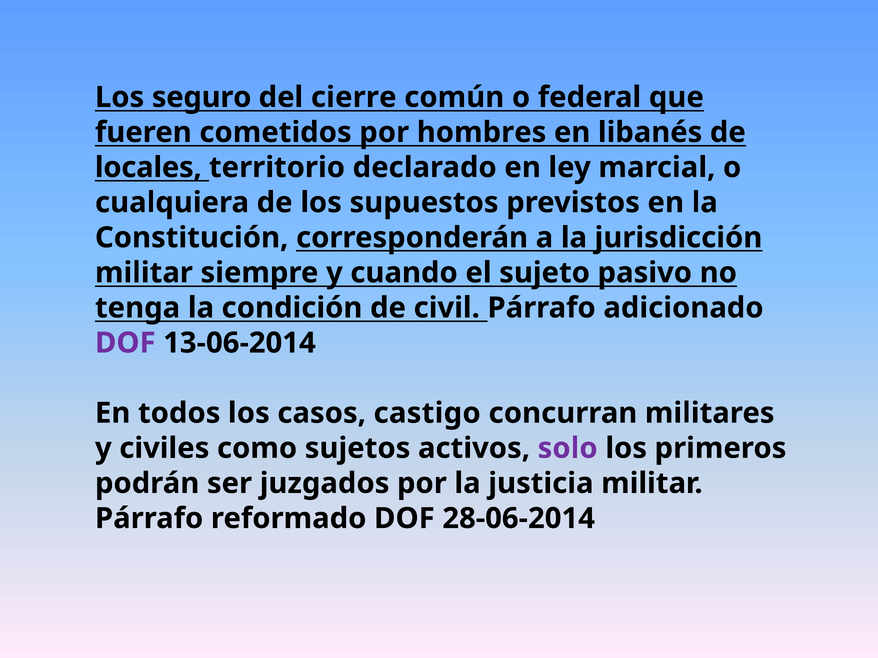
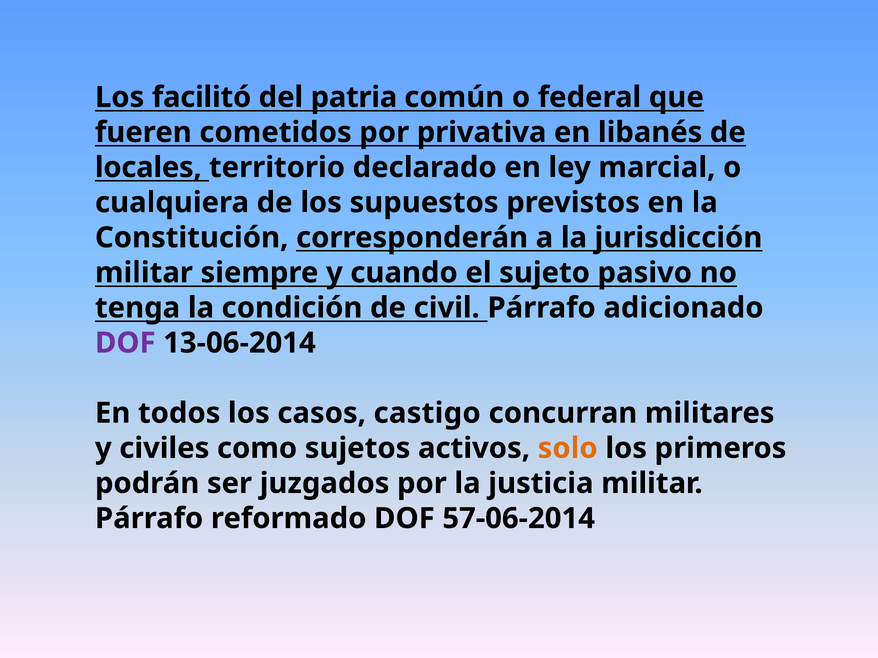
seguro: seguro -> facilitó
cierre: cierre -> patria
hombres: hombres -> privativa
solo colour: purple -> orange
28-06-2014: 28-06-2014 -> 57-06-2014
